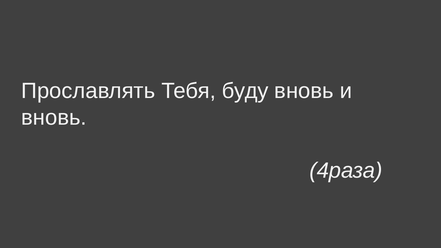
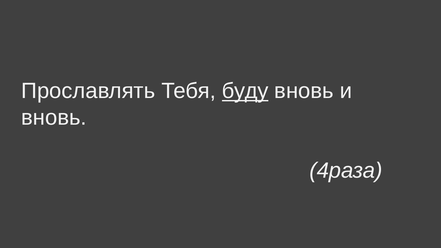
буду underline: none -> present
